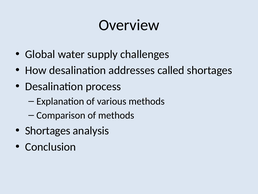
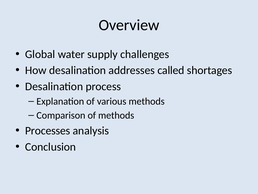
Shortages at (48, 130): Shortages -> Processes
